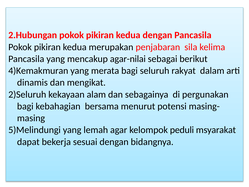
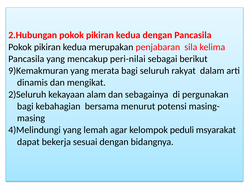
agar-nilai: agar-nilai -> peri-nilai
4)Kemakmuran: 4)Kemakmuran -> 9)Kemakmuran
5)Melindungi: 5)Melindungi -> 4)Melindungi
